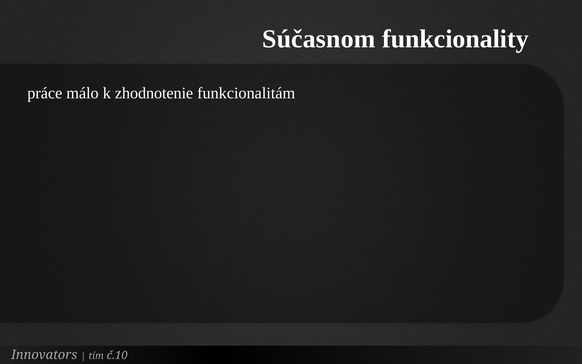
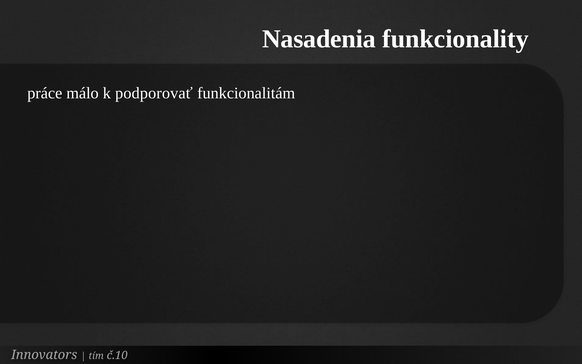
Súčasnom: Súčasnom -> Nasadenia
zhodnotenie: zhodnotenie -> podporovať
